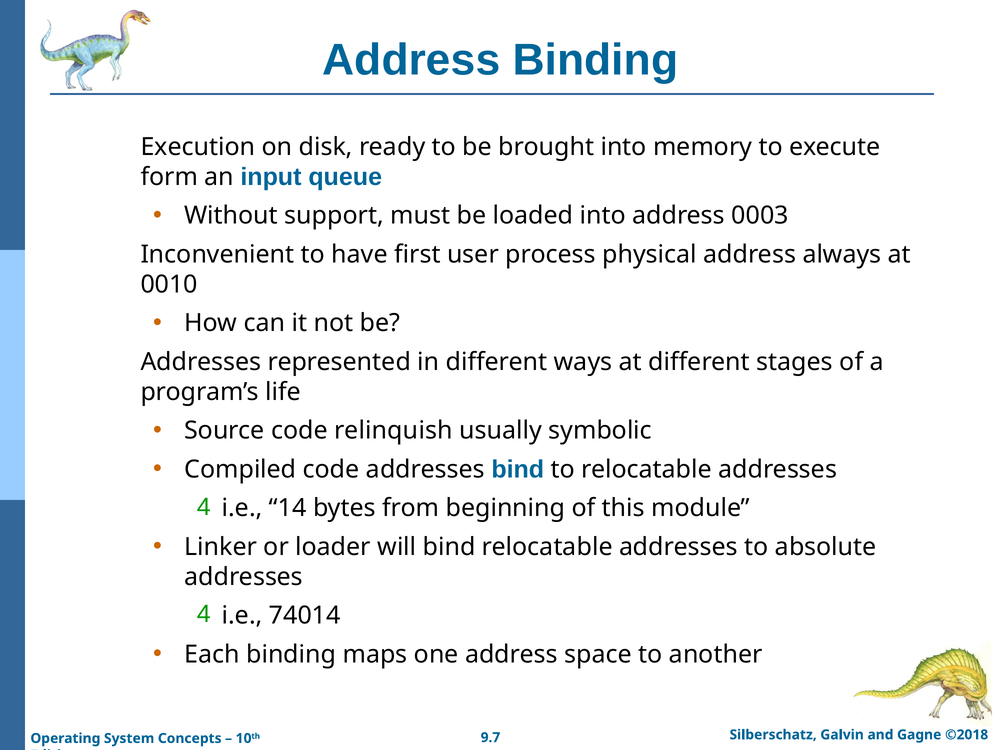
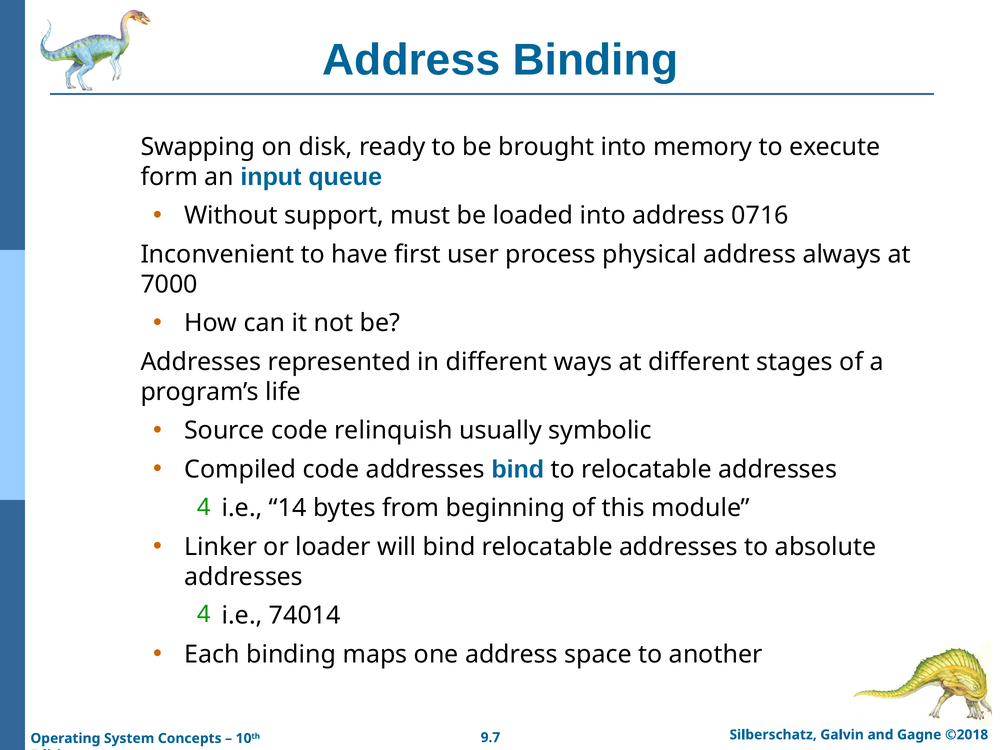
Execution: Execution -> Swapping
0003: 0003 -> 0716
0010: 0010 -> 7000
